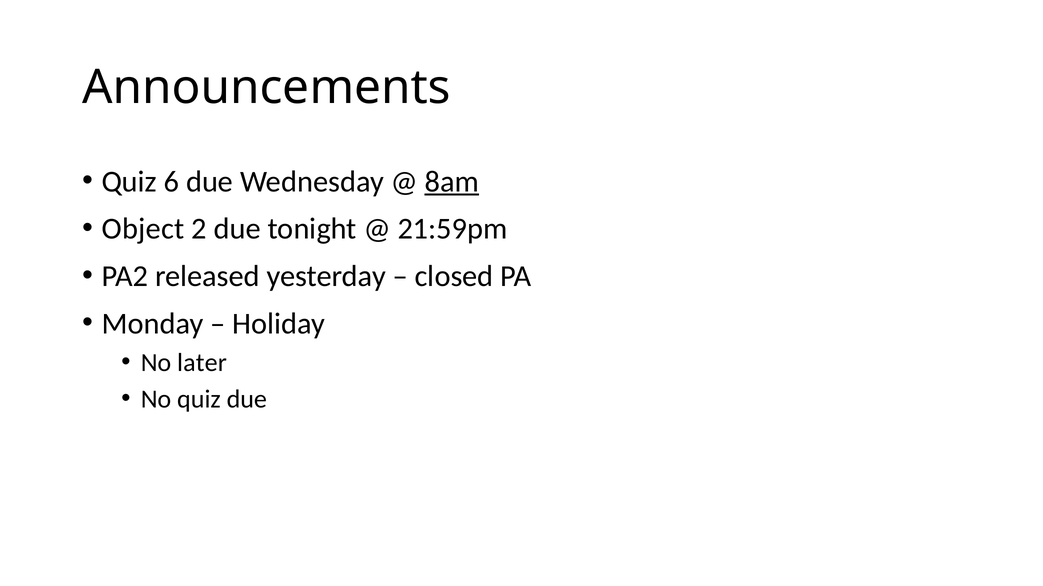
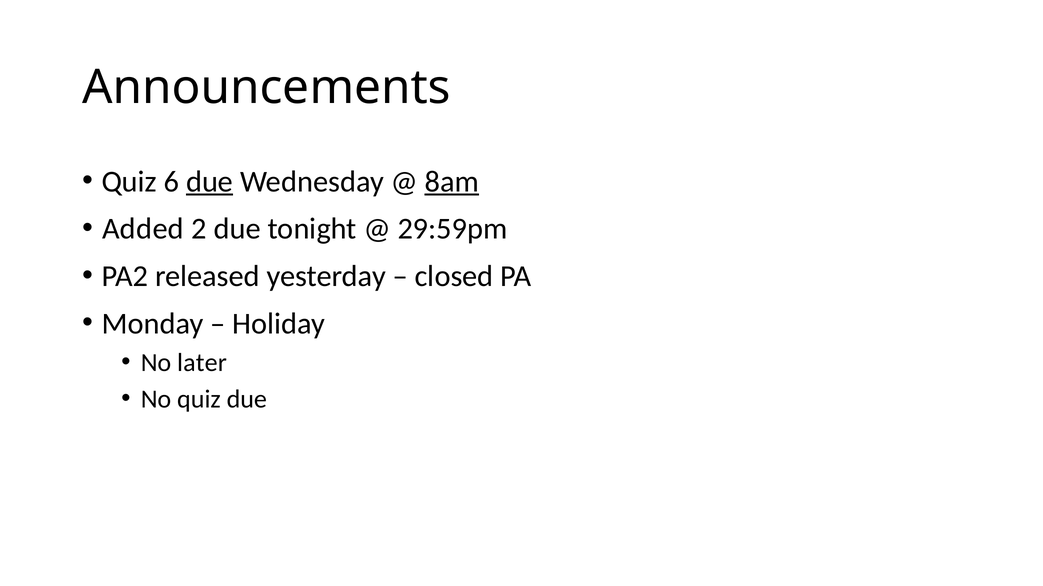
due at (210, 182) underline: none -> present
Object: Object -> Added
21:59pm: 21:59pm -> 29:59pm
